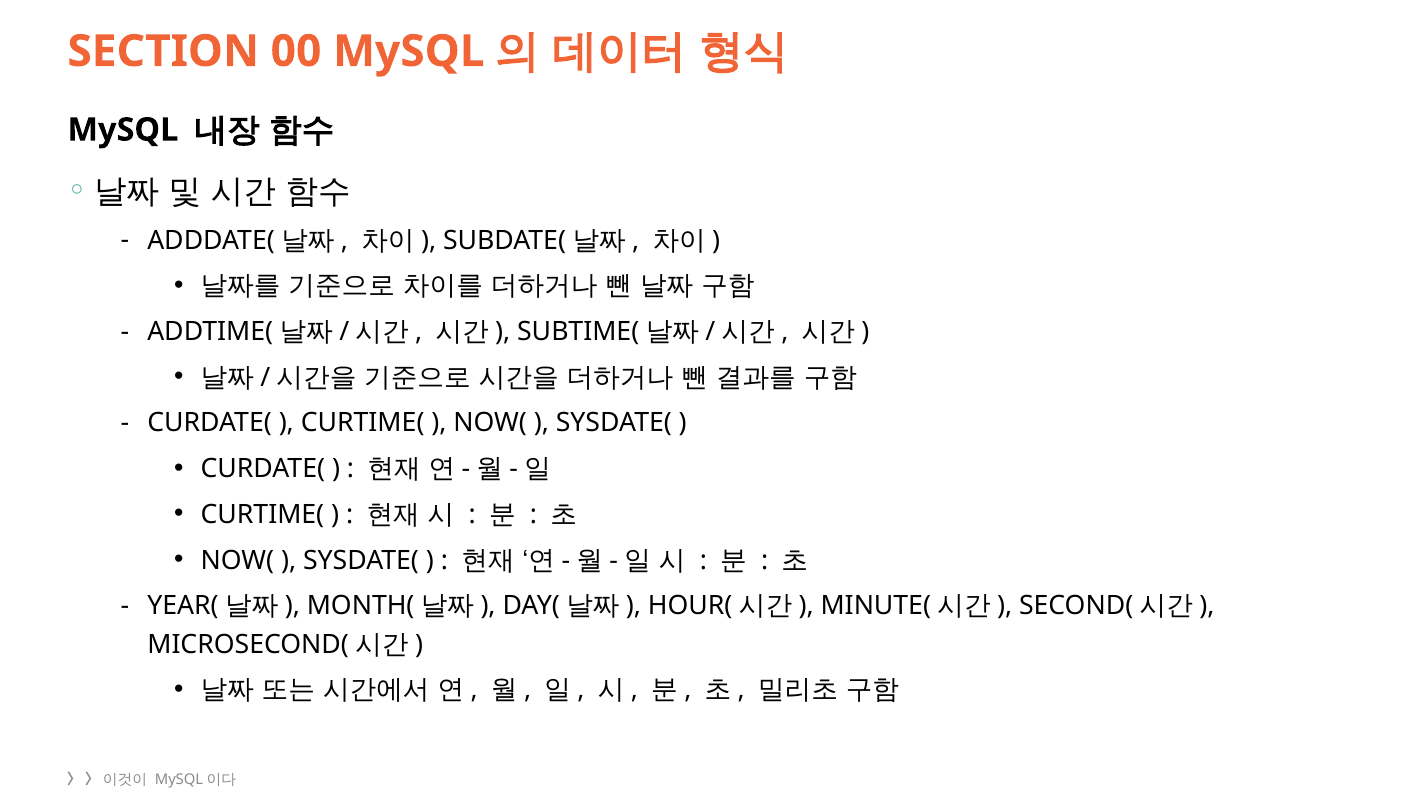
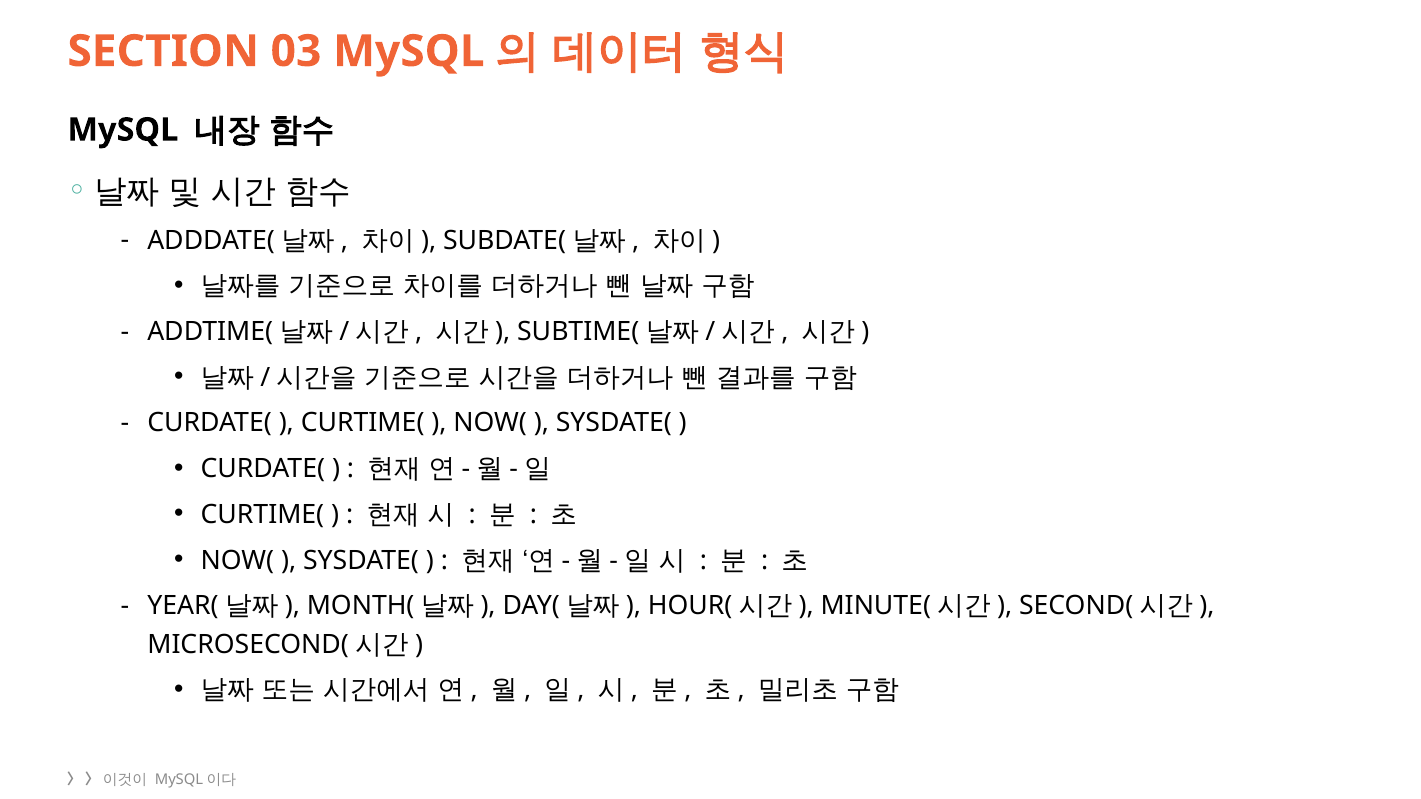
00: 00 -> 03
